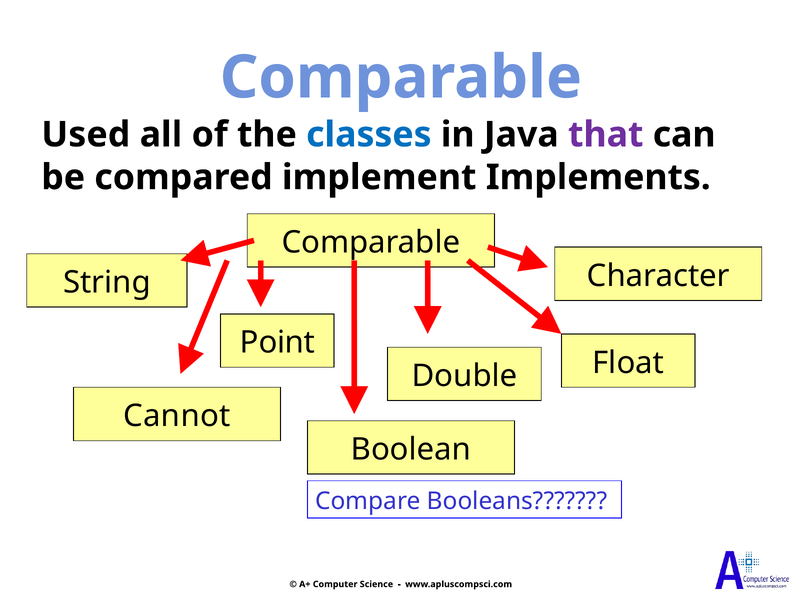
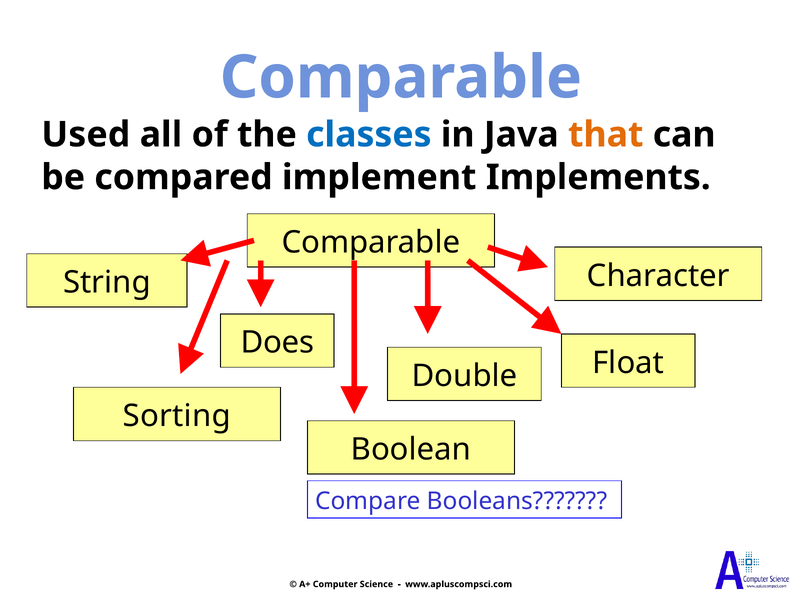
that colour: purple -> orange
Point: Point -> Does
Cannot: Cannot -> Sorting
